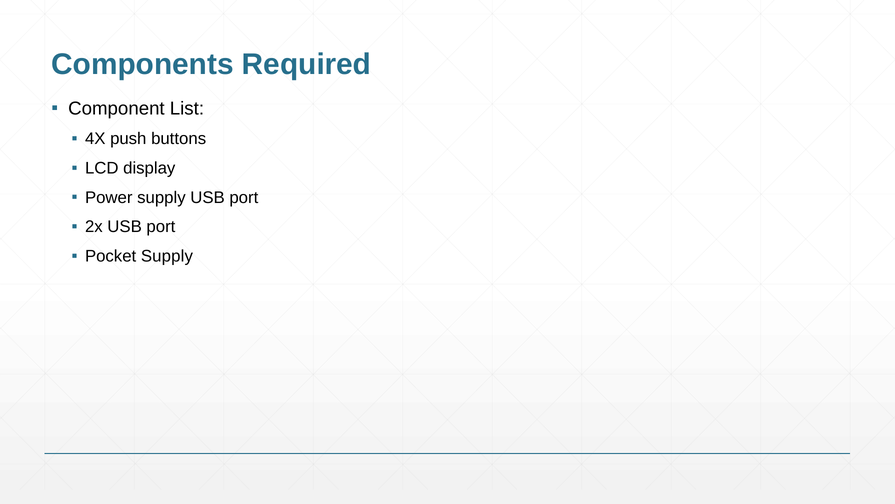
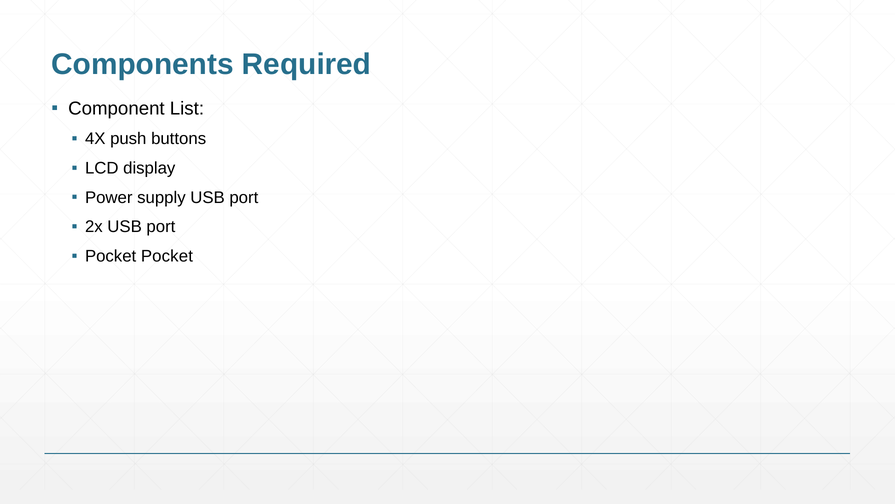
Pocket Supply: Supply -> Pocket
